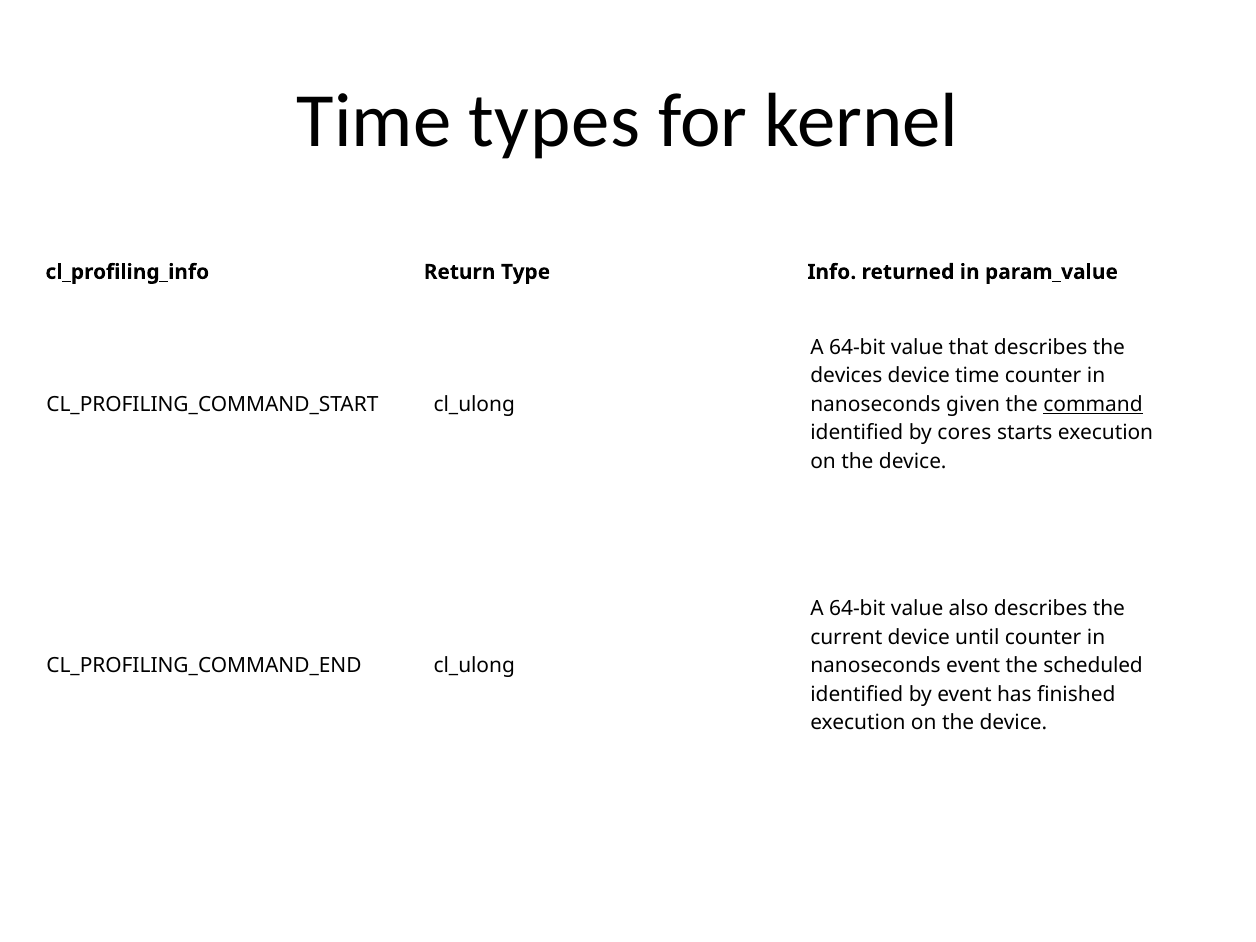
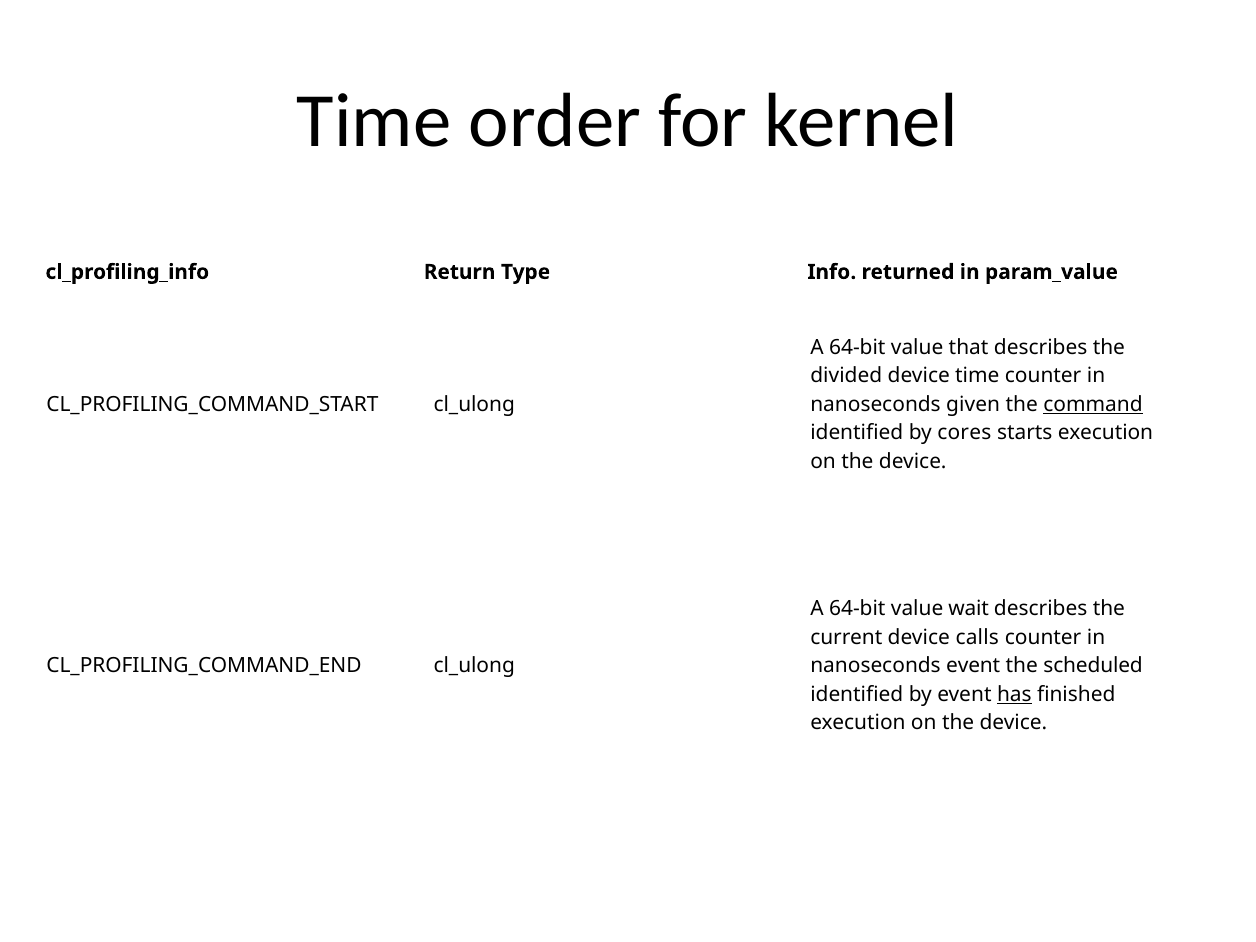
types: types -> order
devices: devices -> divided
also: also -> wait
until: until -> calls
has underline: none -> present
